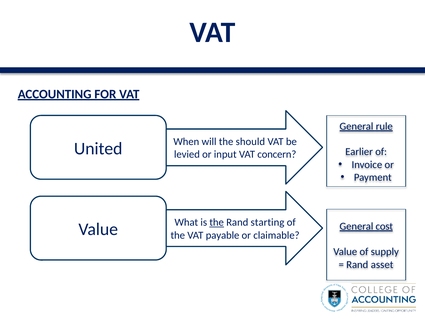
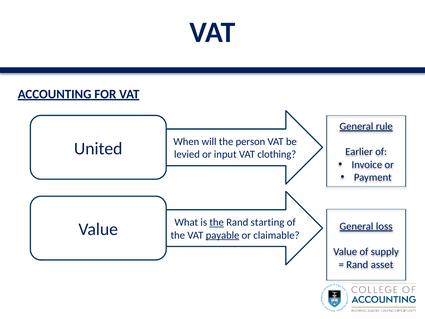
should: should -> person
concern: concern -> clothing
cost: cost -> loss
payable underline: none -> present
